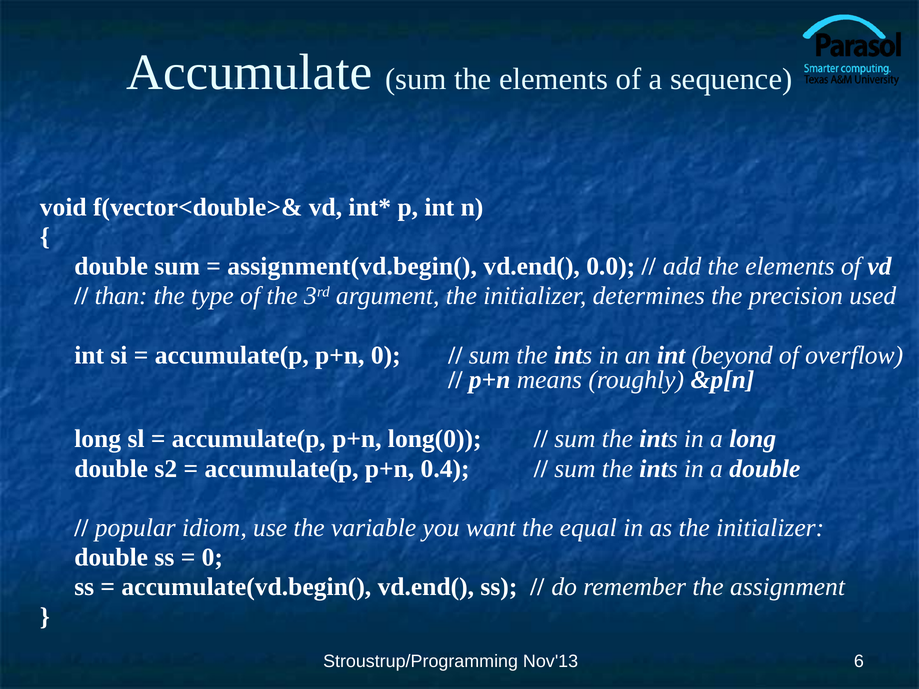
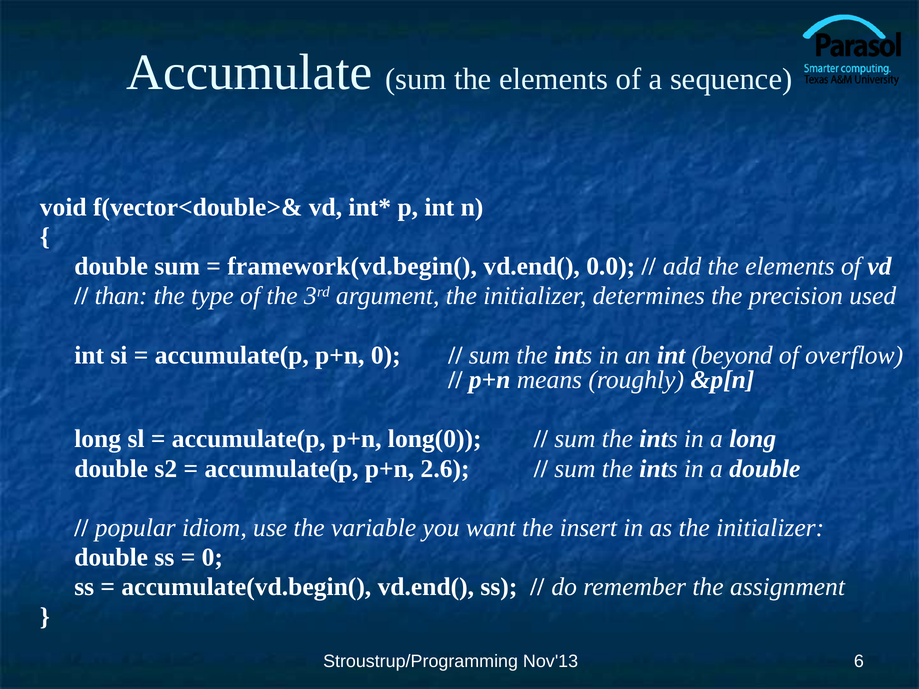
assignment(vd.begin(: assignment(vd.begin( -> framework(vd.begin(
0.4: 0.4 -> 2.6
equal: equal -> insert
